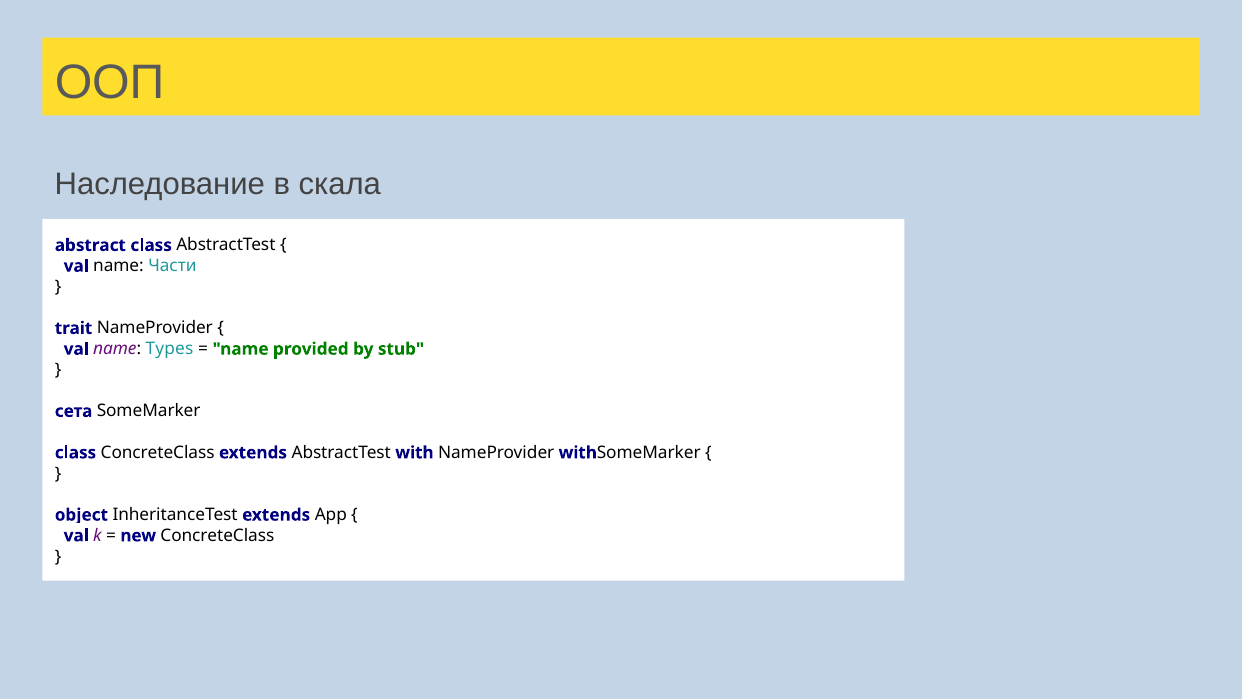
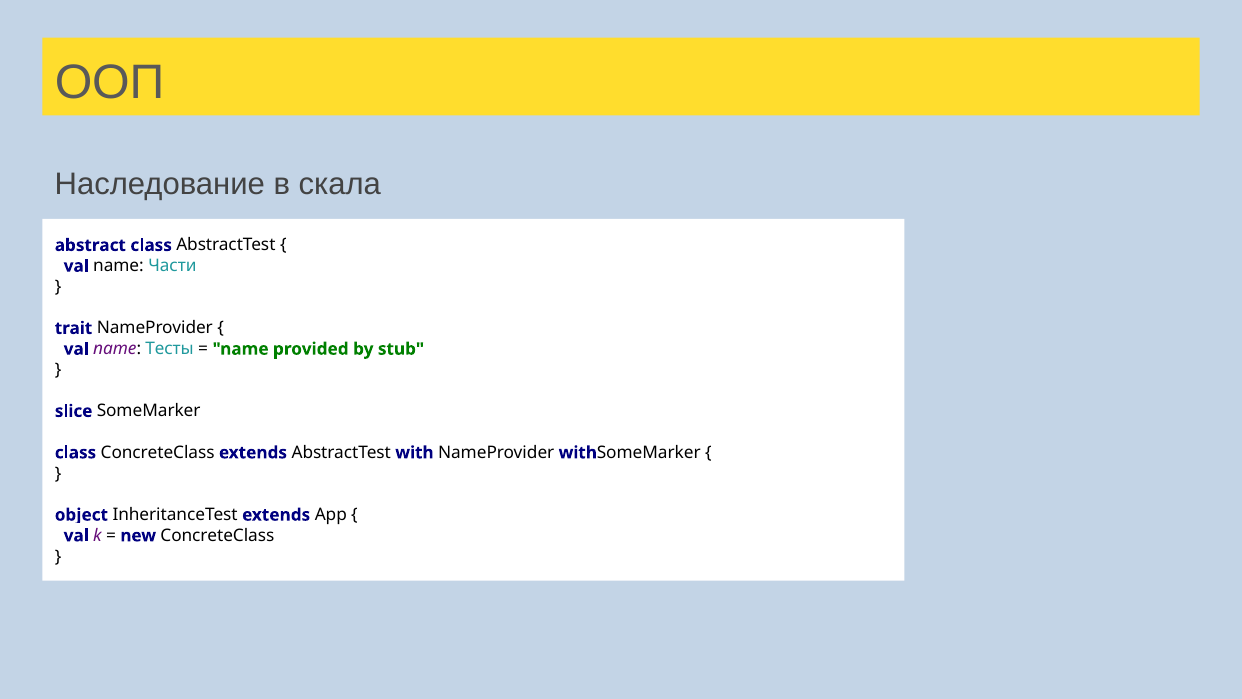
Types: Types -> Тесты
сета: сета -> slice
